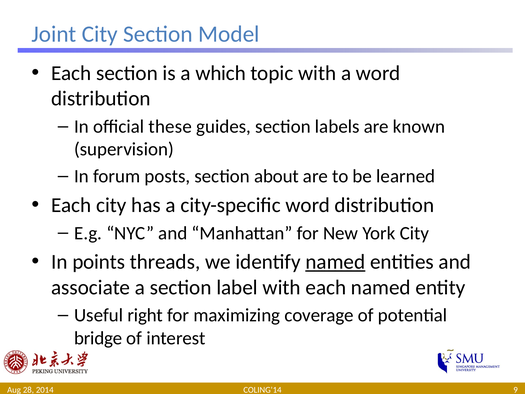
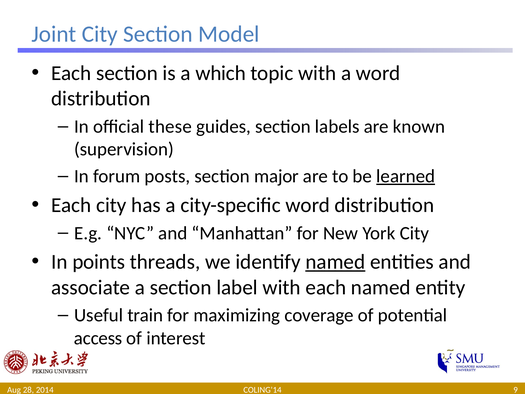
about: about -> major
learned underline: none -> present
right: right -> train
bridge: bridge -> access
